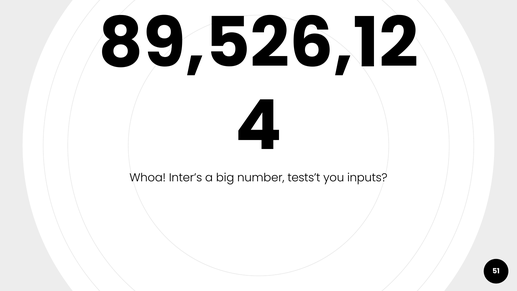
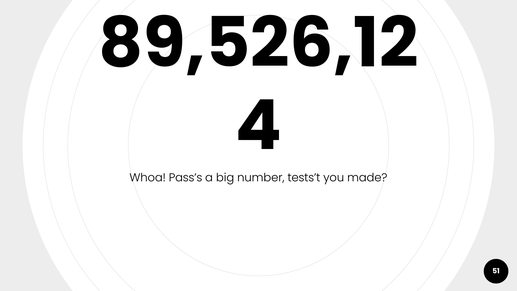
Inter’s: Inter’s -> Pass’s
inputs: inputs -> made
